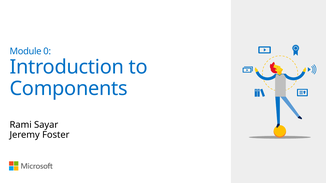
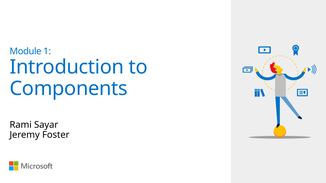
0: 0 -> 1
